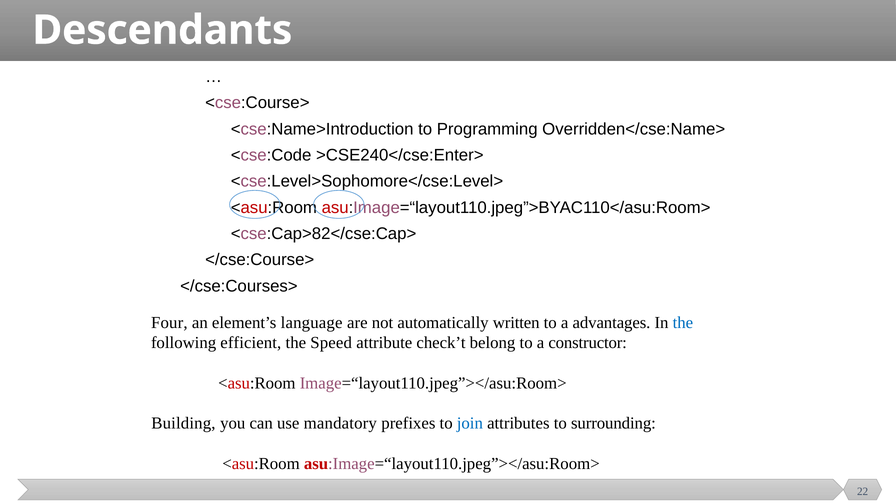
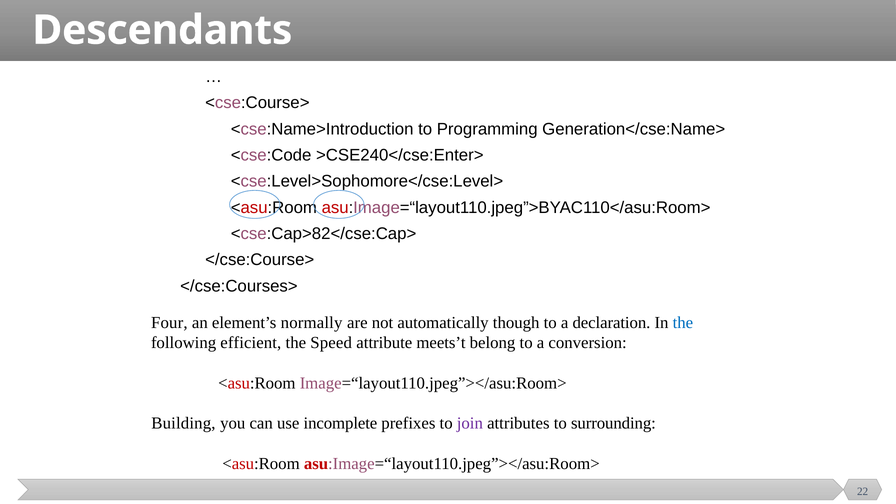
Overridden</cse:Name>: Overridden</cse:Name> -> Generation</cse:Name>
language: language -> normally
written: written -> though
advantages: advantages -> declaration
check’t: check’t -> meets’t
constructor: constructor -> conversion
mandatory: mandatory -> incomplete
join colour: blue -> purple
